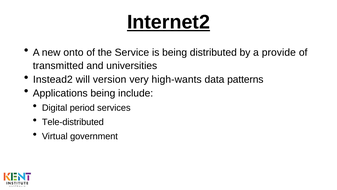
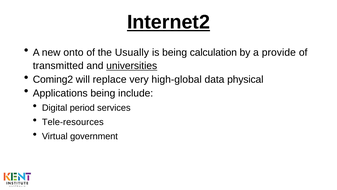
Service: Service -> Usually
distributed: distributed -> calculation
universities underline: none -> present
Instead2: Instead2 -> Coming2
version: version -> replace
high-wants: high-wants -> high-global
patterns: patterns -> physical
Tele-distributed: Tele-distributed -> Tele-resources
